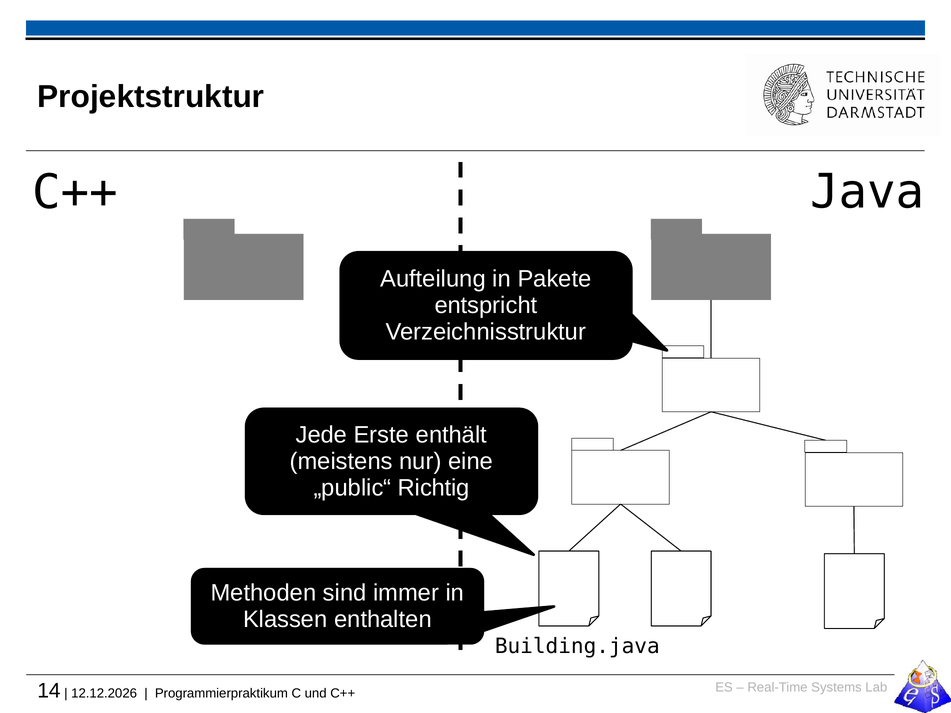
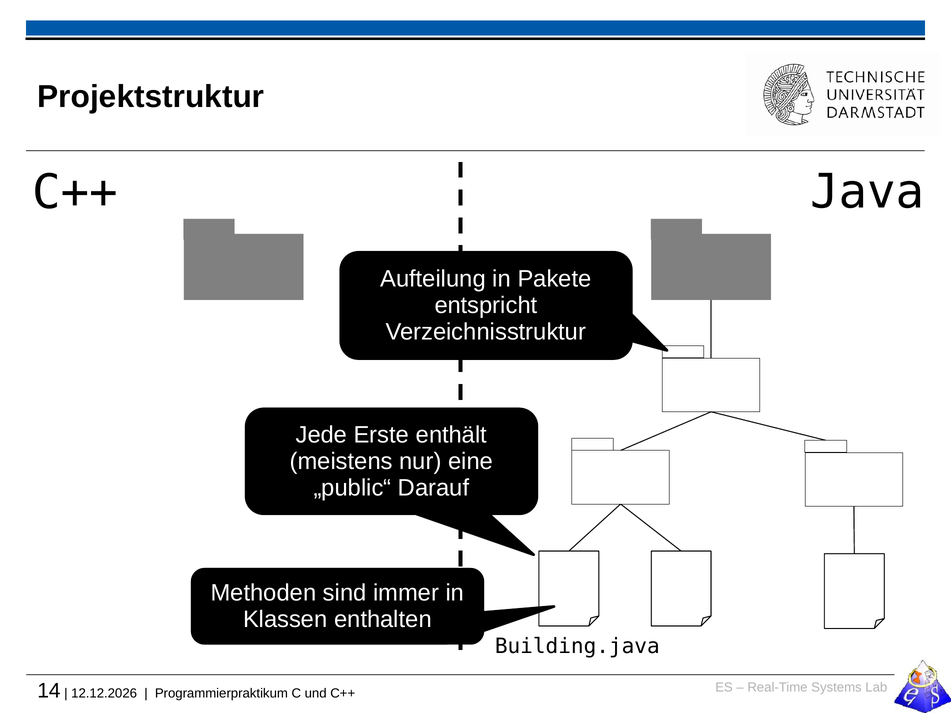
Richtig: Richtig -> Darauf
